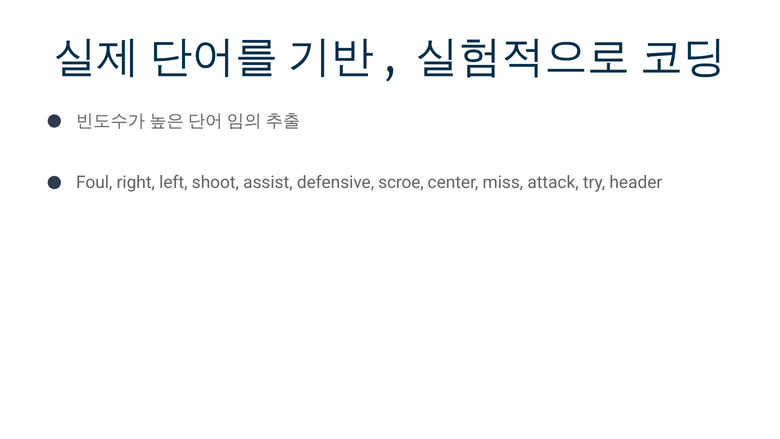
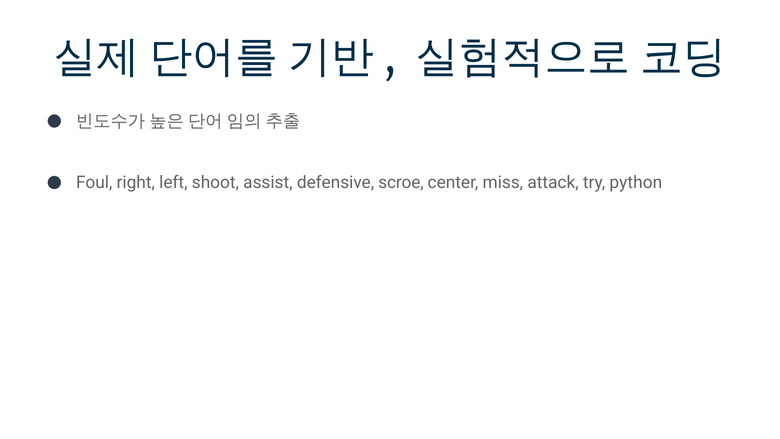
header: header -> python
